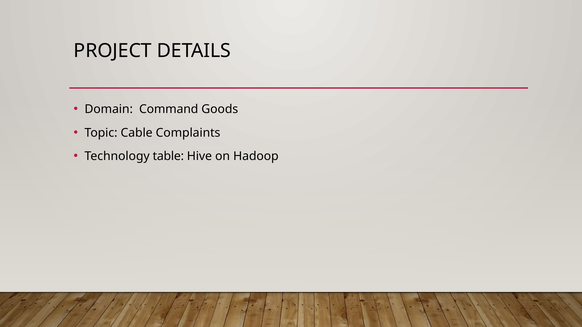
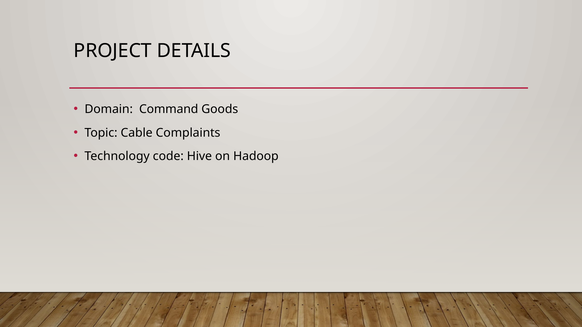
table: table -> code
